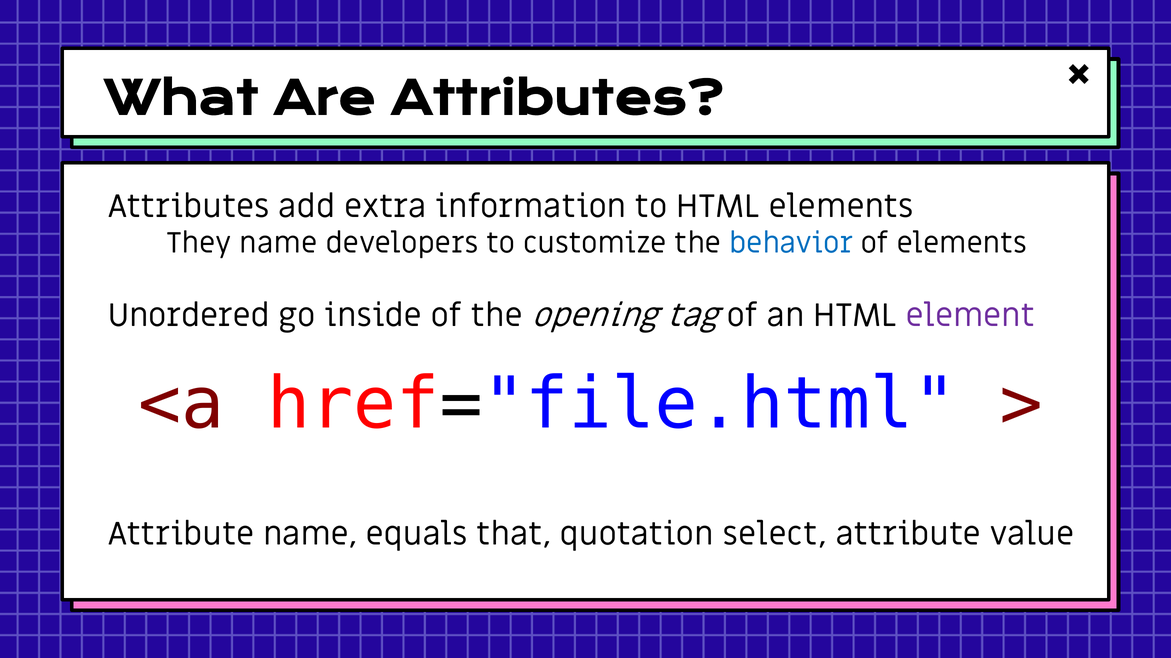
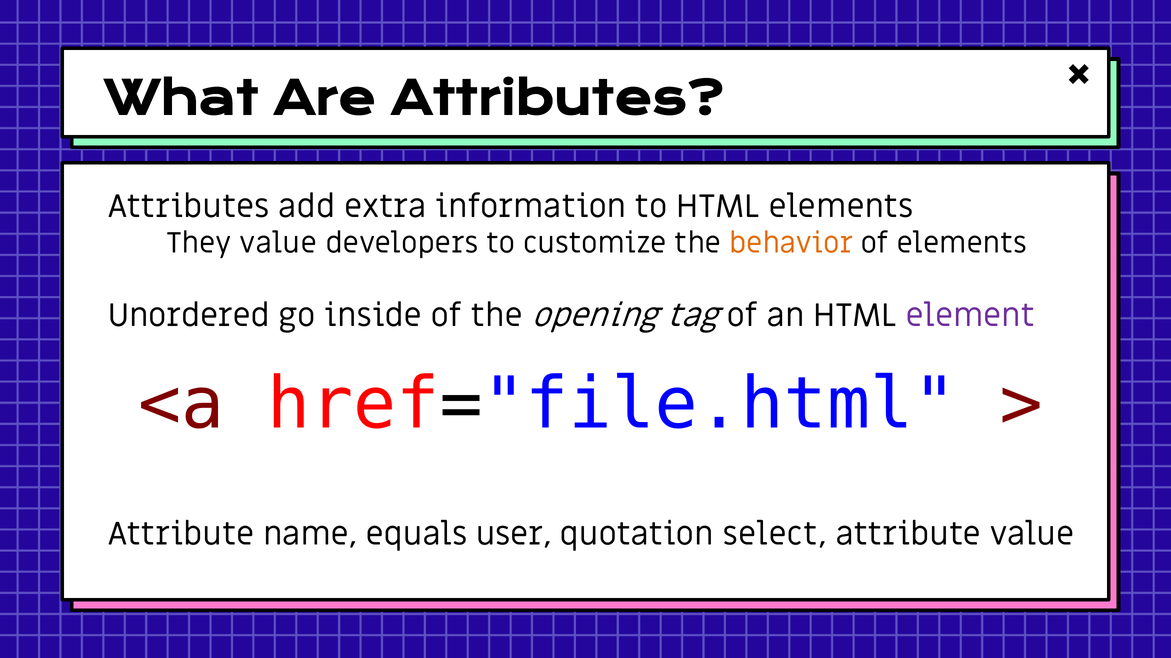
They name: name -> value
behavior colour: blue -> orange
that: that -> user
